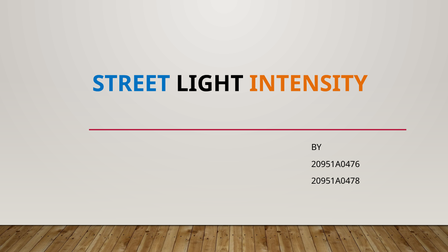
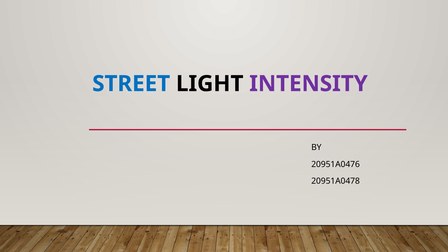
INTENSITY colour: orange -> purple
